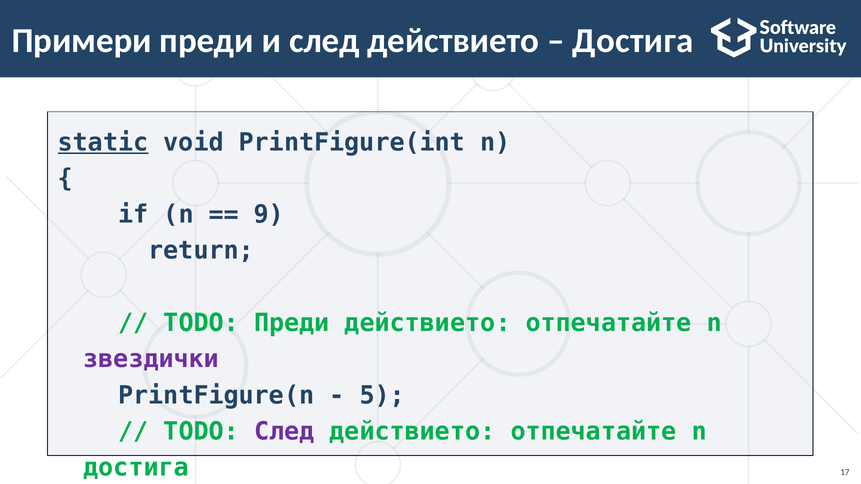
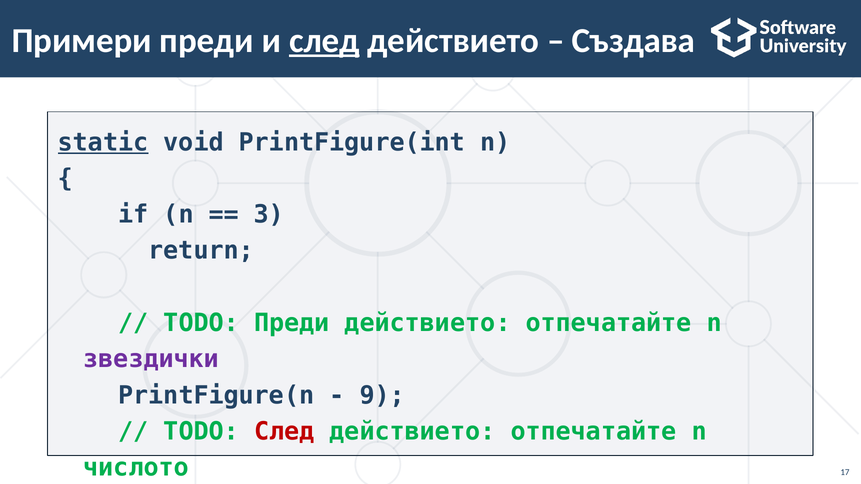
след at (324, 41) underline: none -> present
Достига at (633, 41): Достига -> Създава
9: 9 -> 3
5: 5 -> 9
След at (284, 432) colour: purple -> red
достига at (136, 468): достига -> числото
